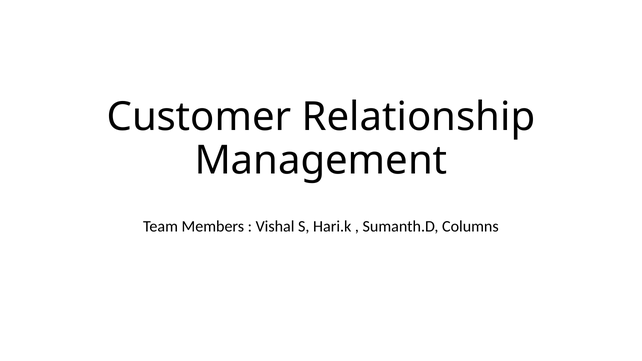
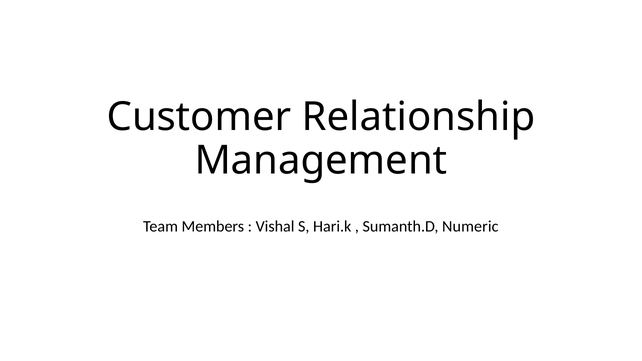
Columns: Columns -> Numeric
